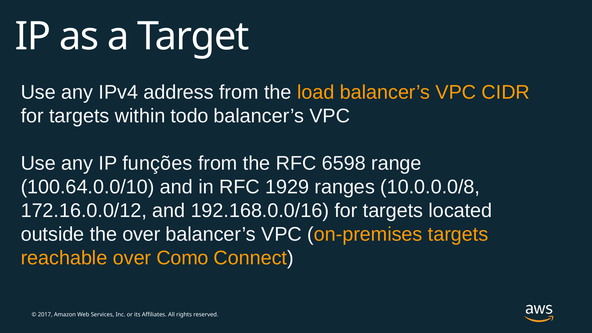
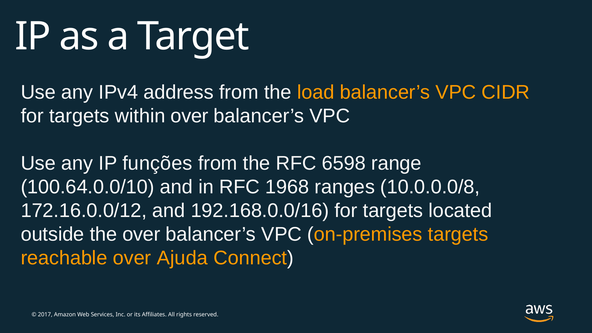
within todo: todo -> over
1929: 1929 -> 1968
Como: Como -> Ajuda
